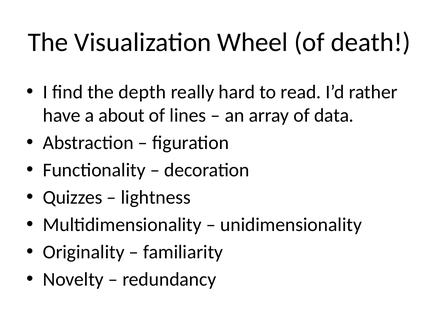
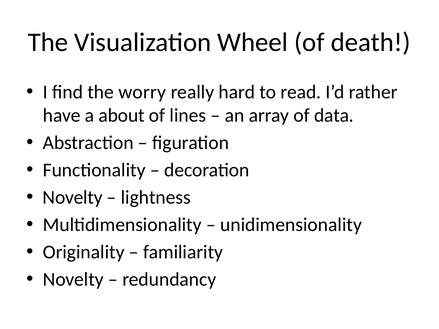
depth: depth -> worry
Quizzes at (73, 198): Quizzes -> Novelty
